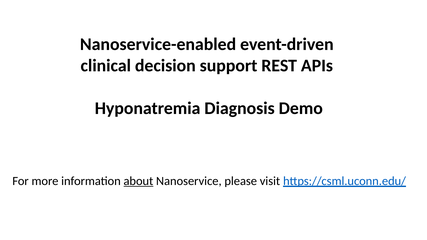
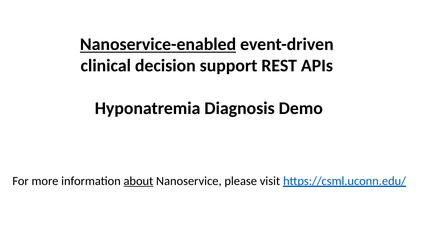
Nanoservice-enabled underline: none -> present
